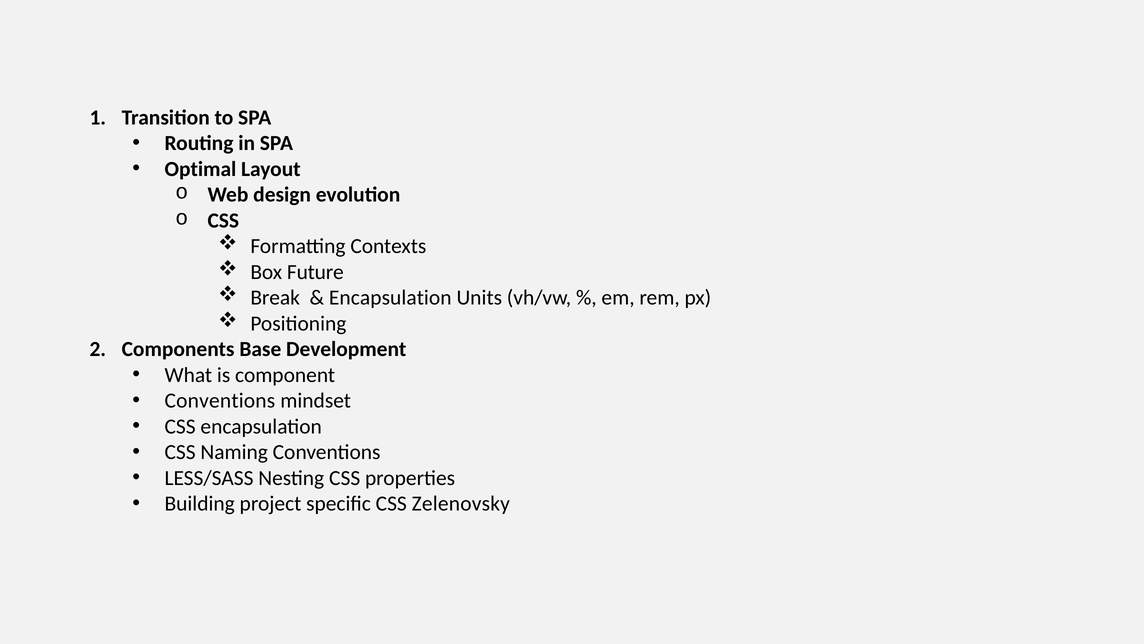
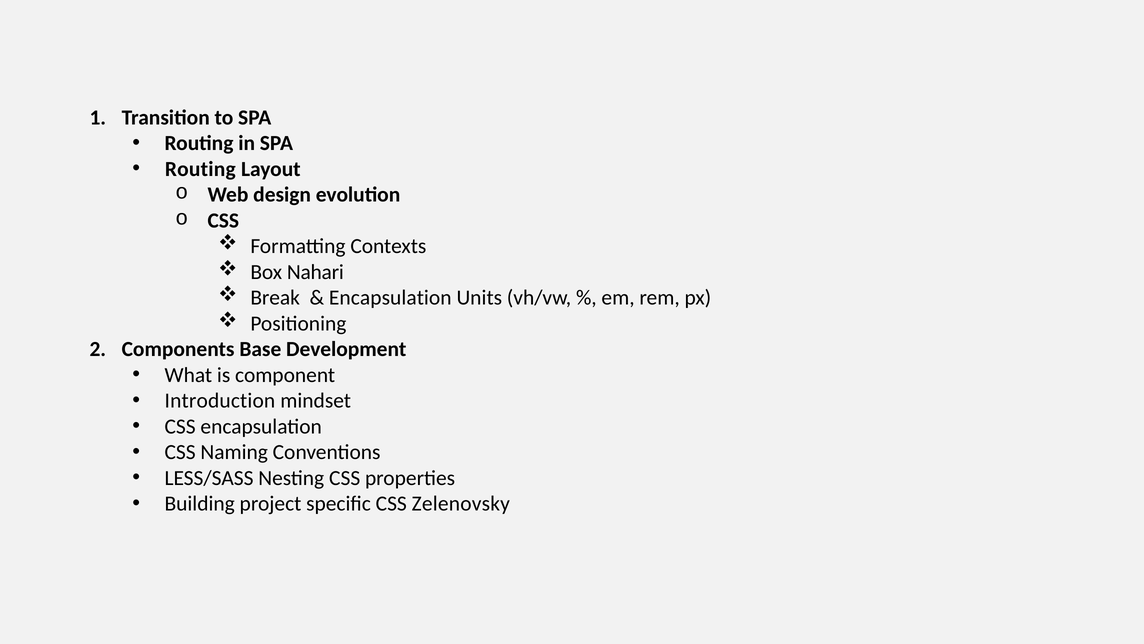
Optimal at (200, 169): Optimal -> Routing
Future: Future -> Nahari
Conventions at (220, 400): Conventions -> Introduction
